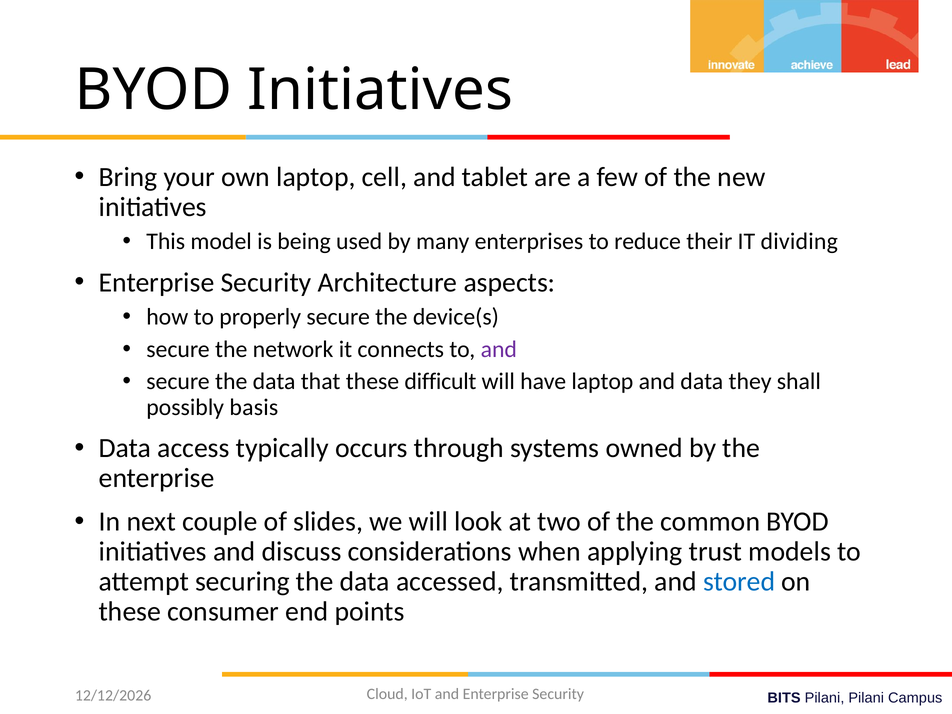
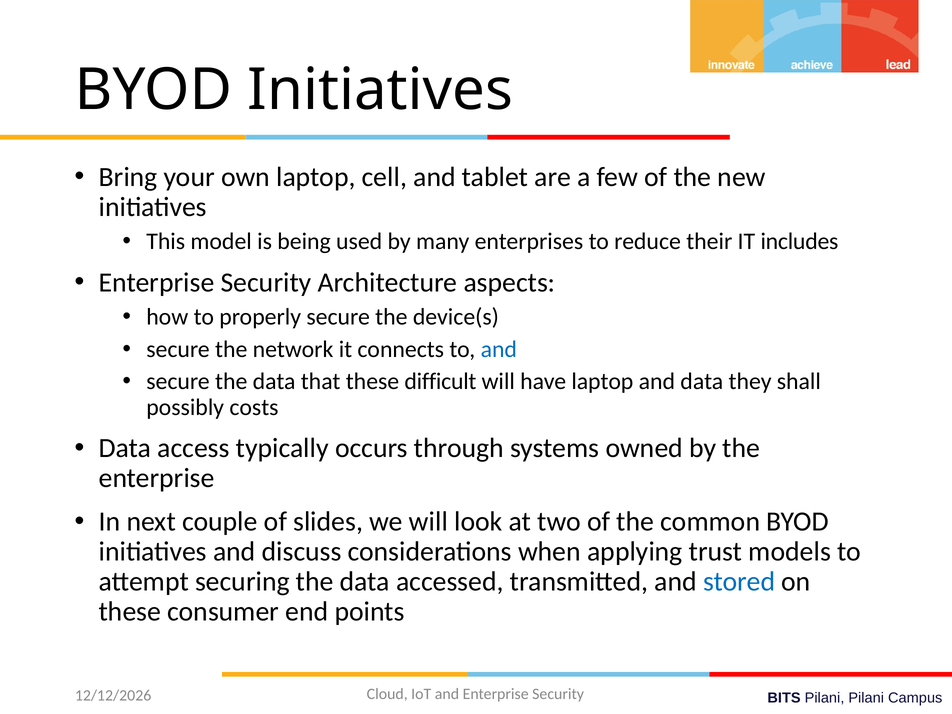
dividing: dividing -> includes
and at (499, 349) colour: purple -> blue
basis: basis -> costs
